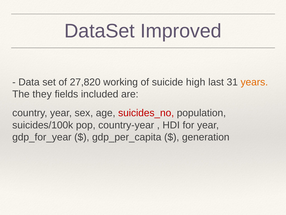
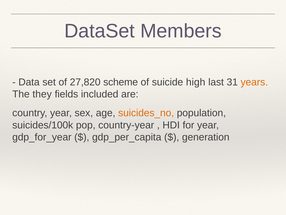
Improved: Improved -> Members
working: working -> scheme
suicides_no colour: red -> orange
